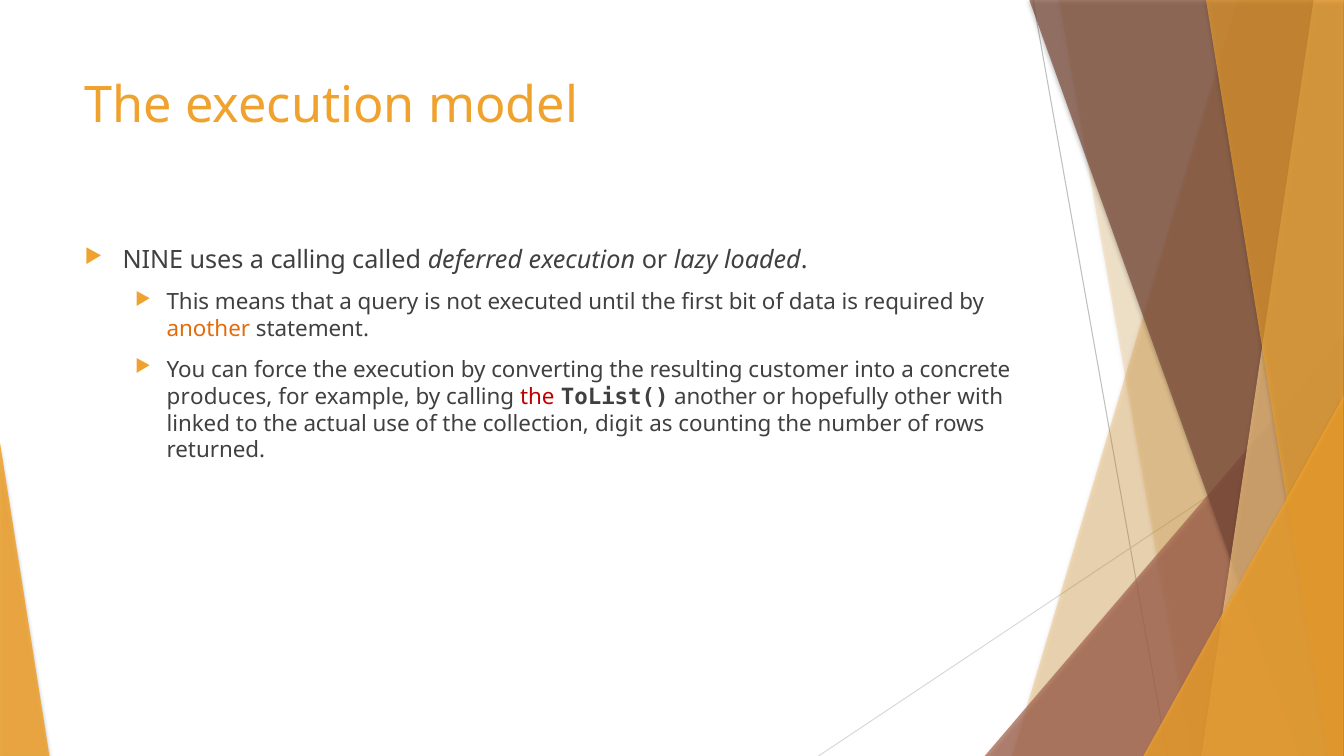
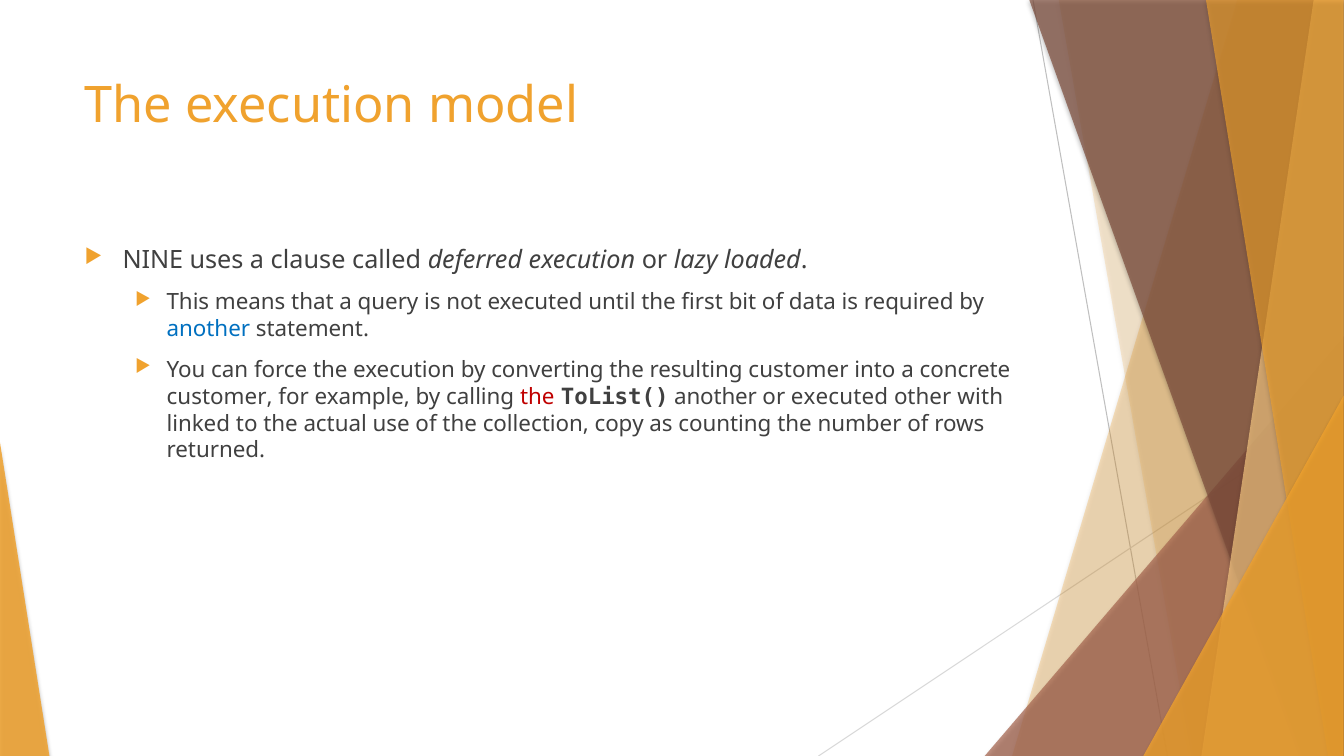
a calling: calling -> clause
another at (208, 329) colour: orange -> blue
produces at (220, 397): produces -> customer
or hopefully: hopefully -> executed
digit: digit -> copy
